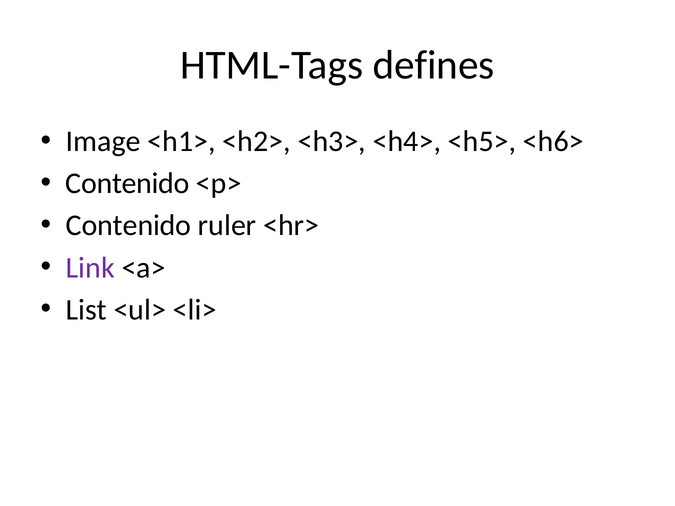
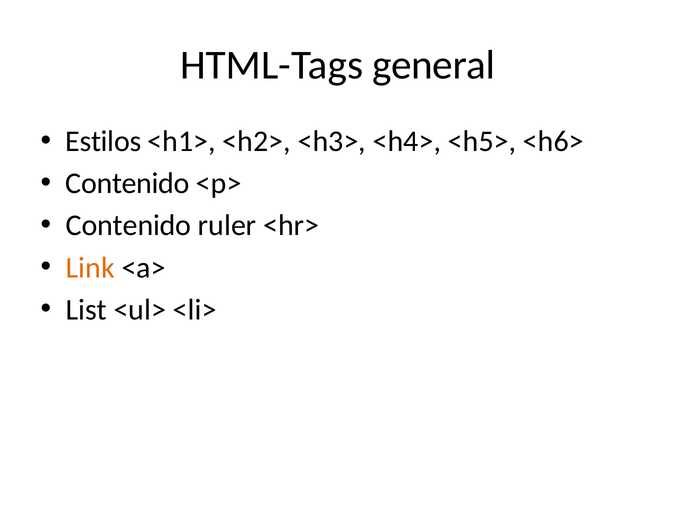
defines: defines -> general
Image: Image -> Estilos
Link colour: purple -> orange
